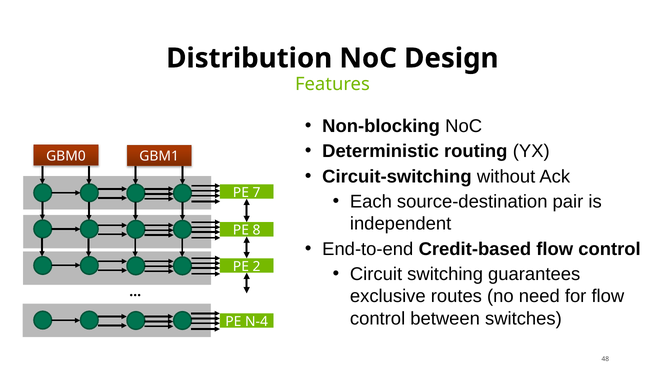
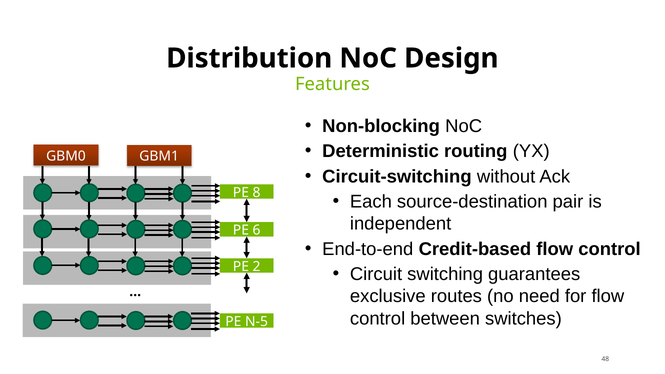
7: 7 -> 8
8: 8 -> 6
N-4: N-4 -> N-5
